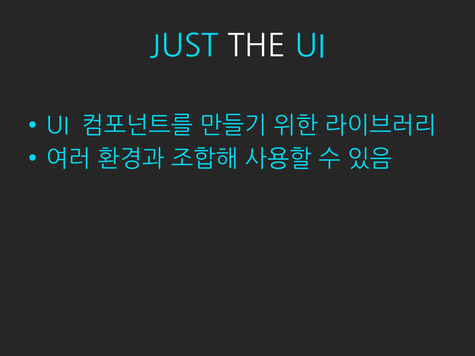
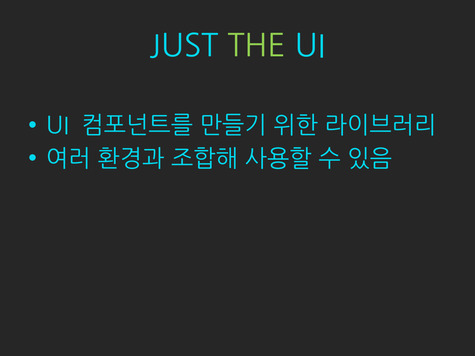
THE colour: white -> light green
